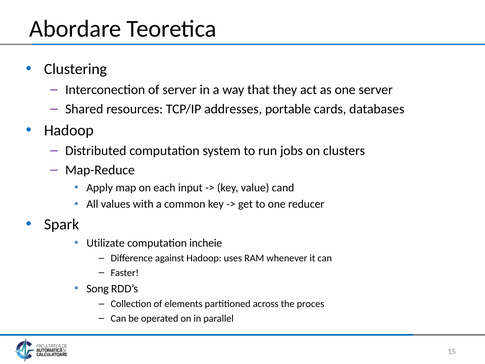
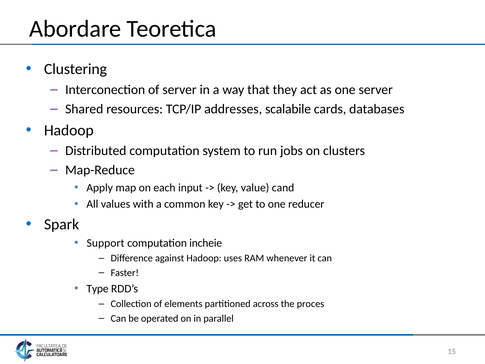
portable: portable -> scalabile
Utilizate: Utilizate -> Support
Song: Song -> Type
